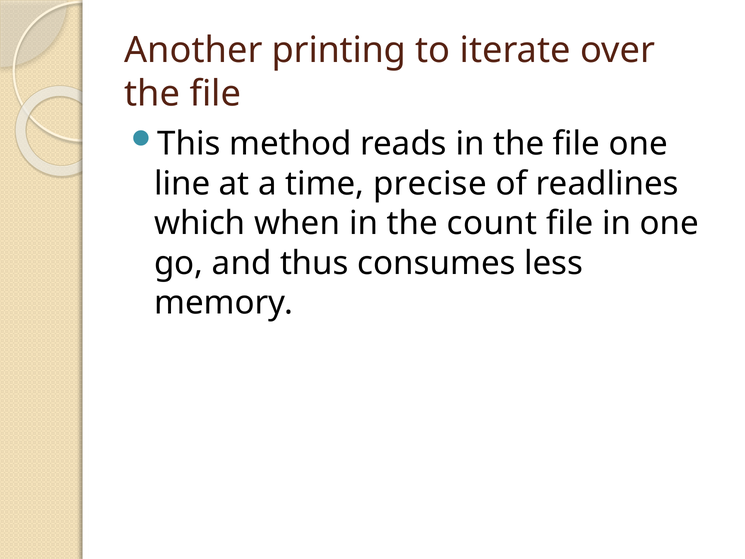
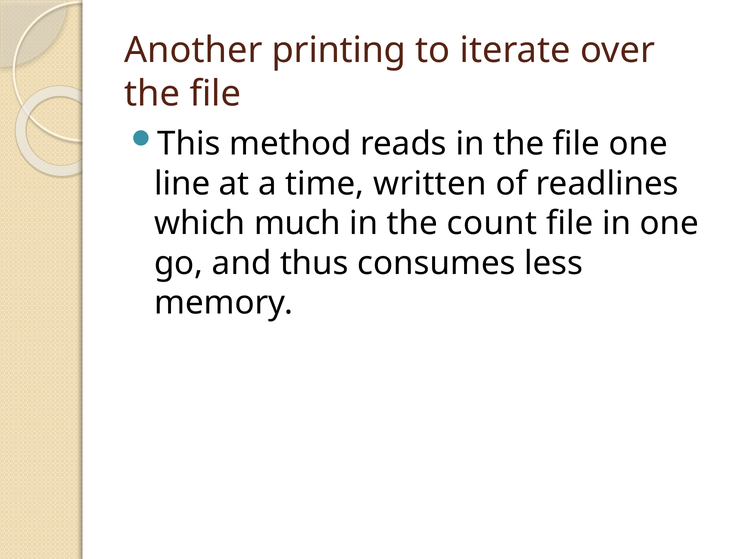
precise: precise -> written
when: when -> much
